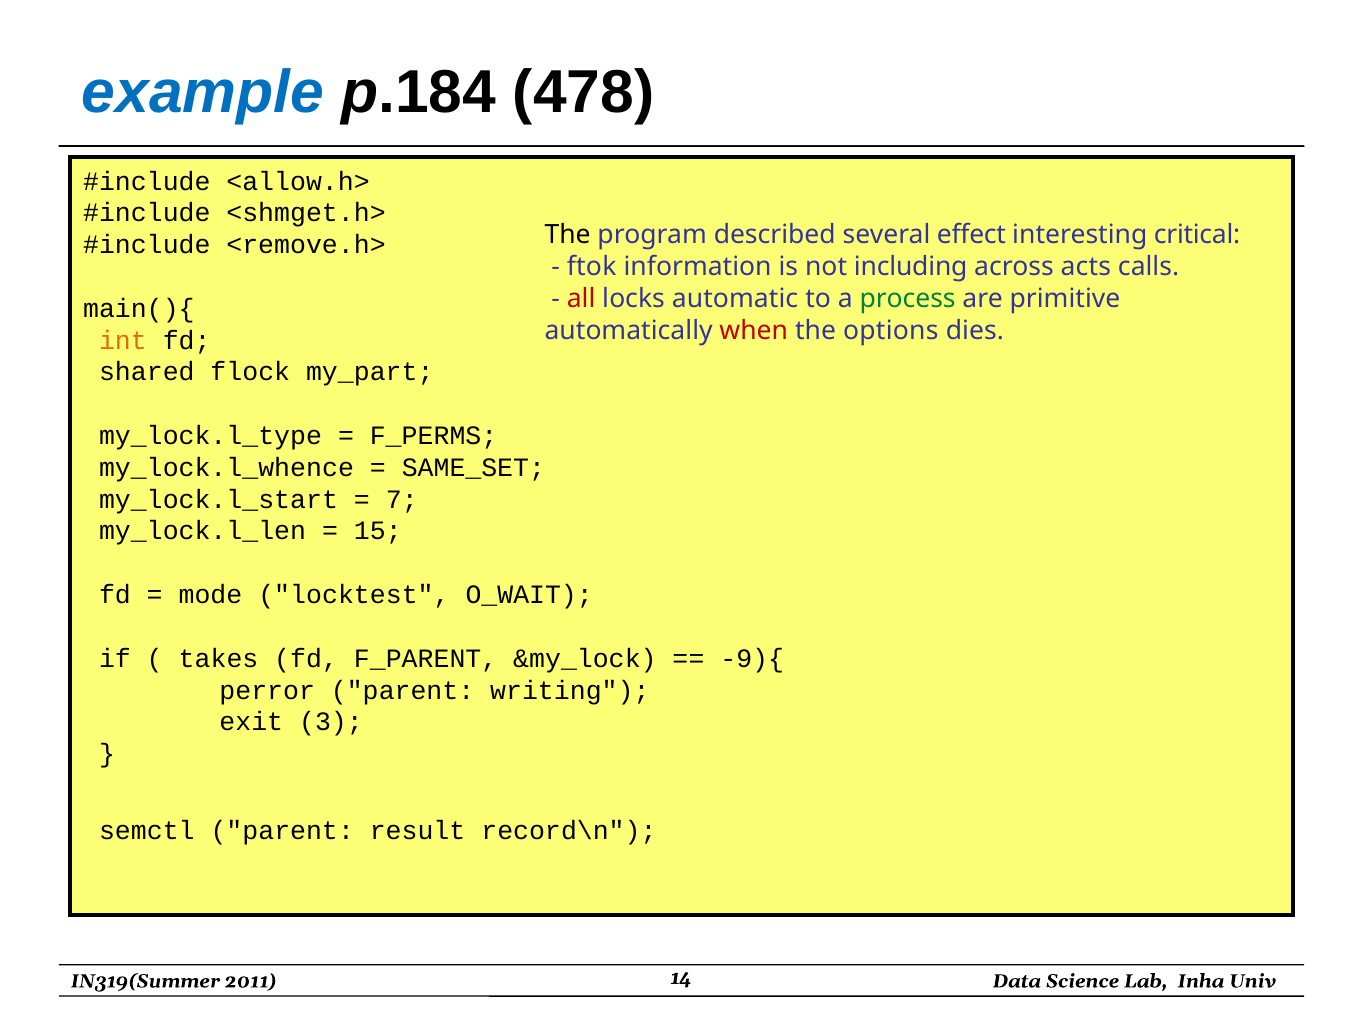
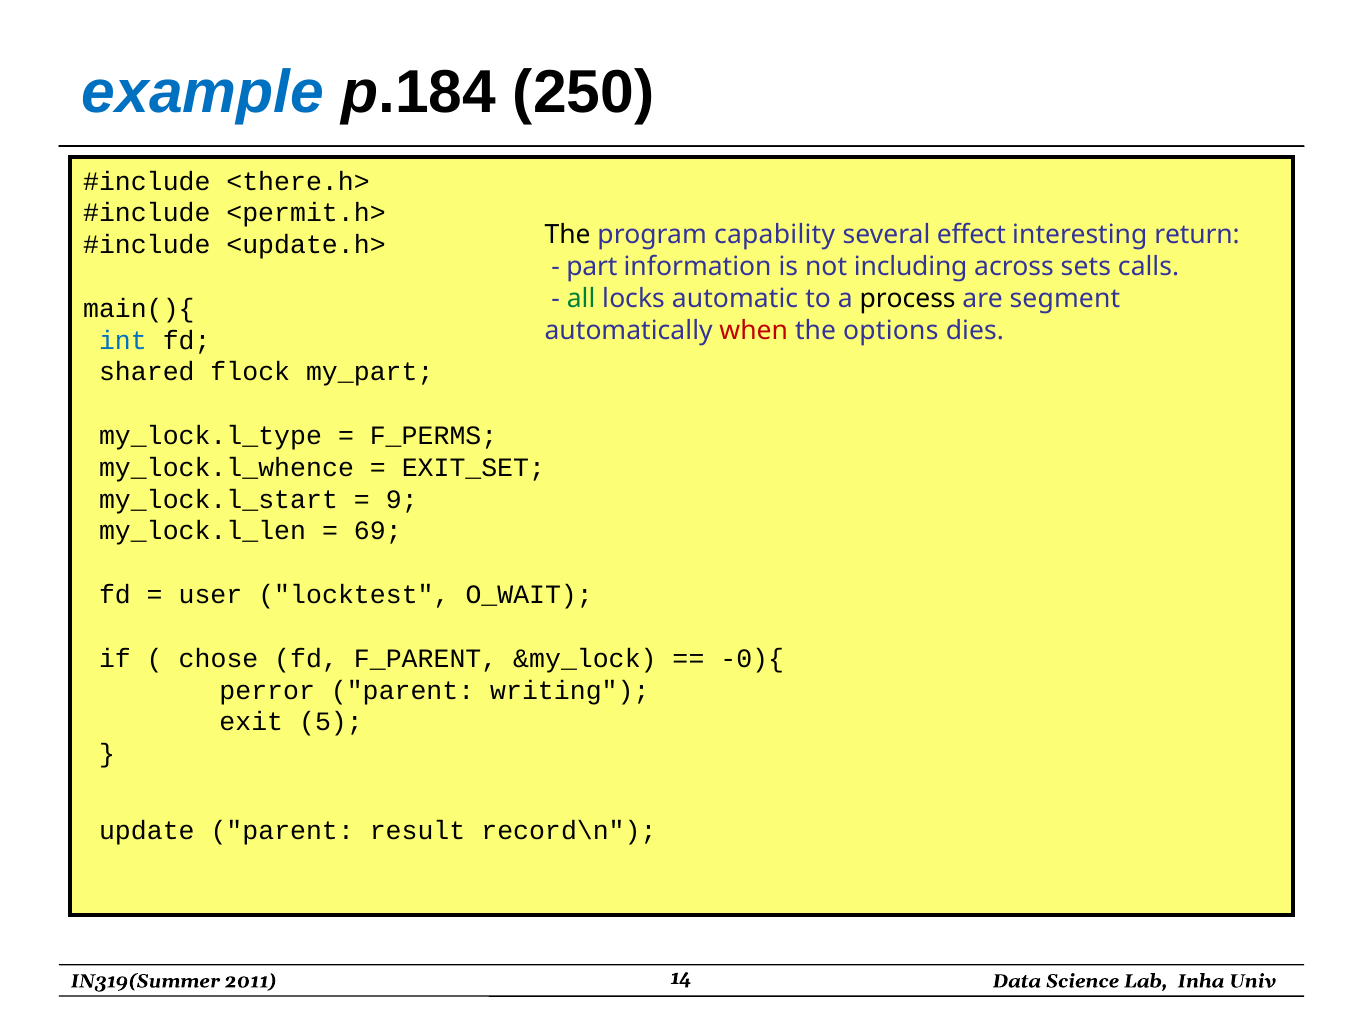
478: 478 -> 250
<allow.h>: <allow.h> -> <there.h>
<shmget.h>: <shmget.h> -> <permit.h>
described: described -> capability
critical: critical -> return
<remove.h>: <remove.h> -> <update.h>
ftok: ftok -> part
acts: acts -> sets
all colour: red -> green
process colour: green -> black
primitive: primitive -> segment
int colour: orange -> blue
SAME_SET: SAME_SET -> EXIT_SET
7: 7 -> 9
15: 15 -> 69
mode: mode -> user
takes: takes -> chose
-9){: -9){ -> -0){
3: 3 -> 5
semctl: semctl -> update
